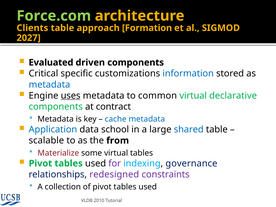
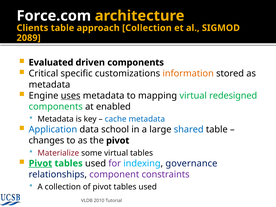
Force.com colour: light green -> white
approach Formation: Formation -> Collection
2027: 2027 -> 2089
information colour: blue -> orange
metadata at (49, 85) colour: blue -> black
common: common -> mapping
declarative: declarative -> redesigned
contract: contract -> enabled
scalable: scalable -> changes
the from: from -> pivot
Pivot at (40, 163) underline: none -> present
redesigned: redesigned -> component
